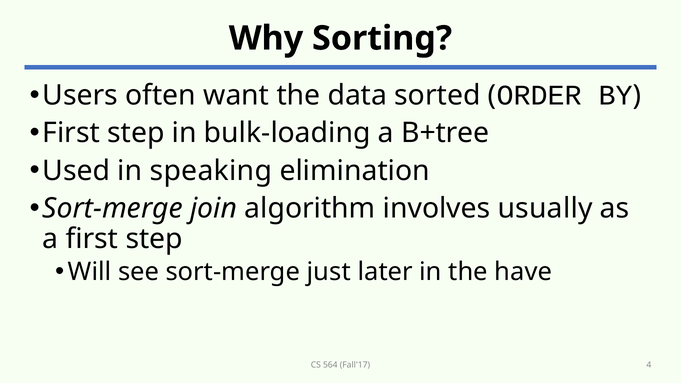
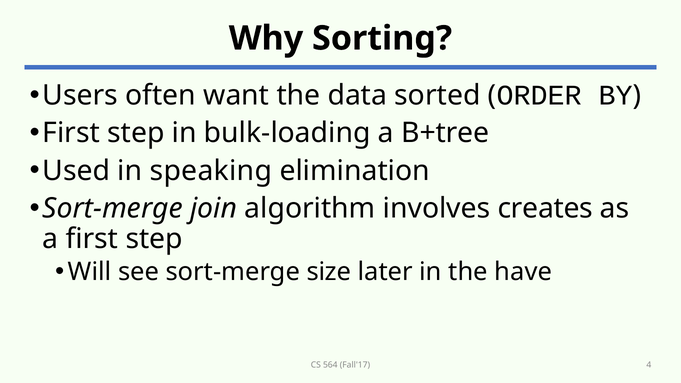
usually: usually -> creates
just: just -> size
